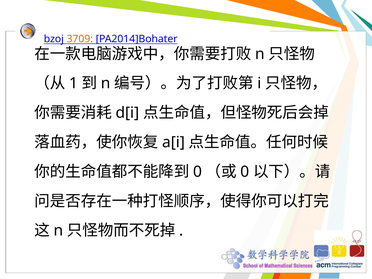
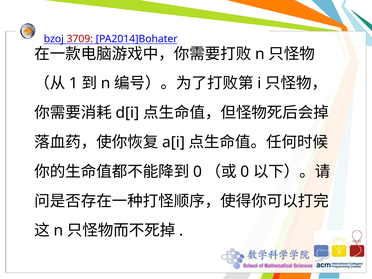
3709 colour: orange -> red
